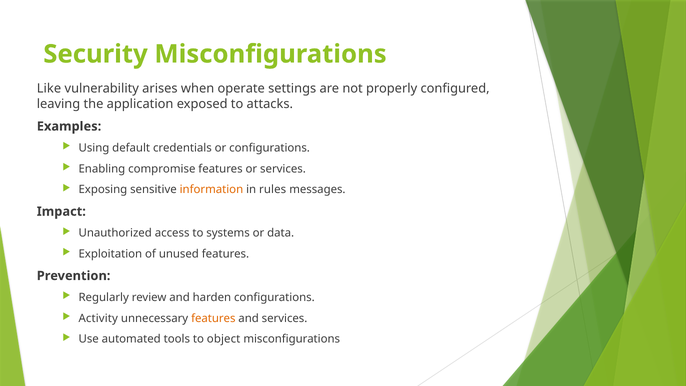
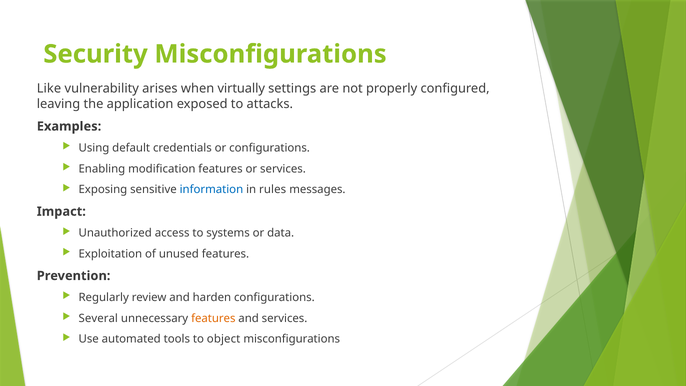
operate: operate -> virtually
compromise: compromise -> modification
information colour: orange -> blue
Activity: Activity -> Several
